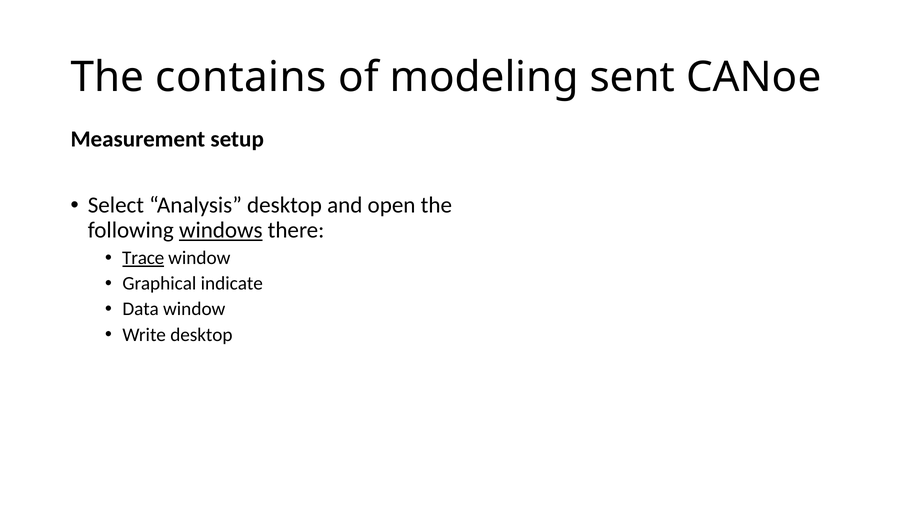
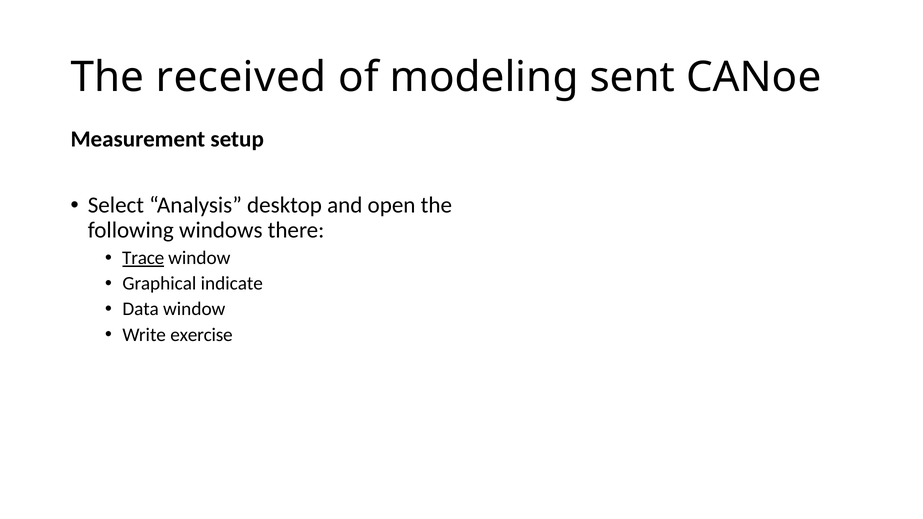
contains: contains -> received
windows underline: present -> none
Write desktop: desktop -> exercise
